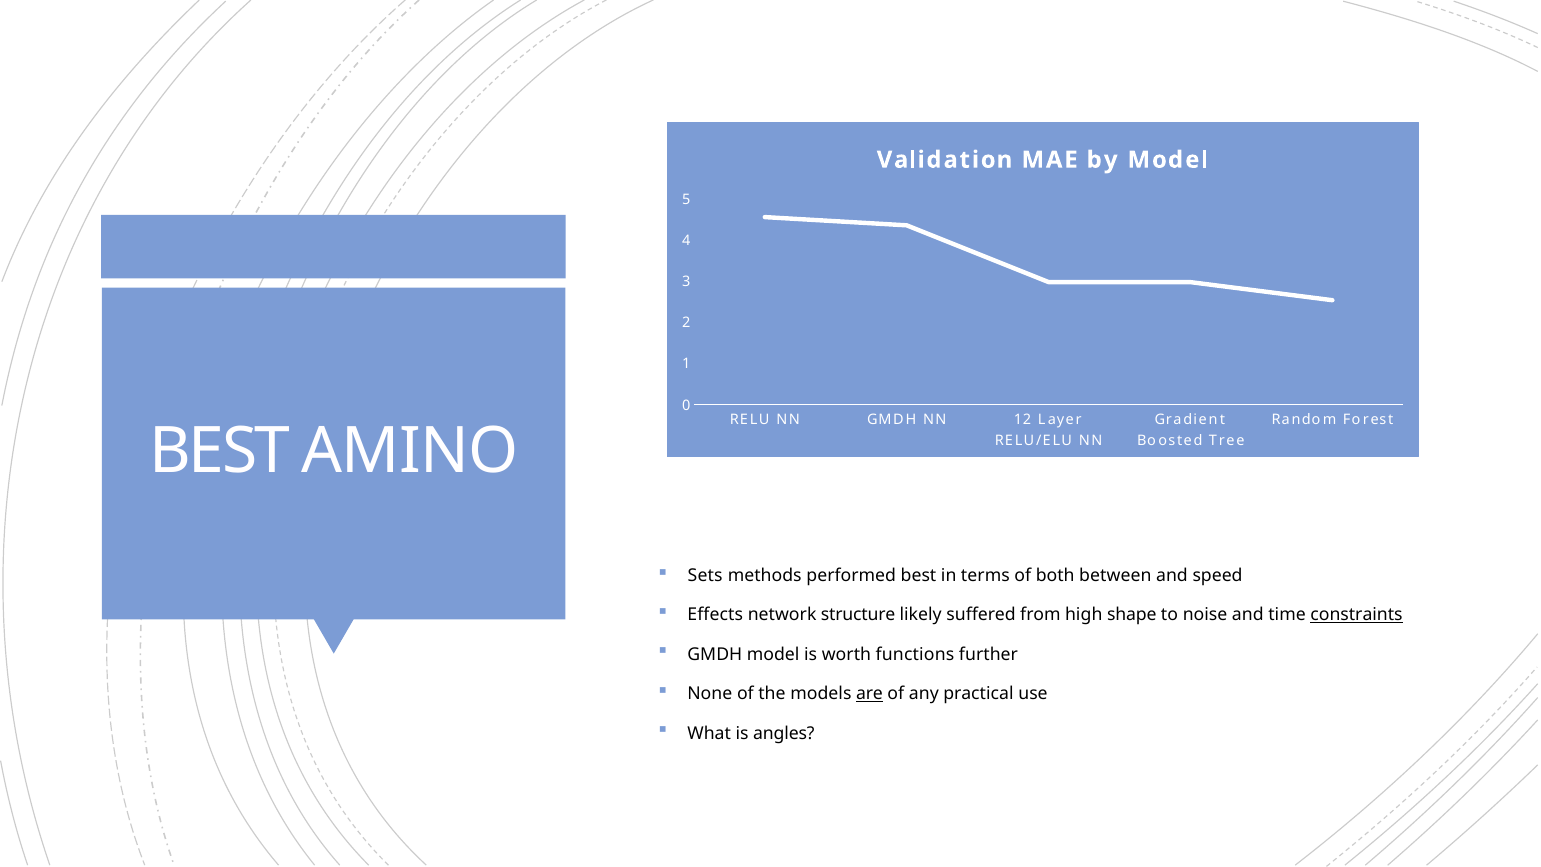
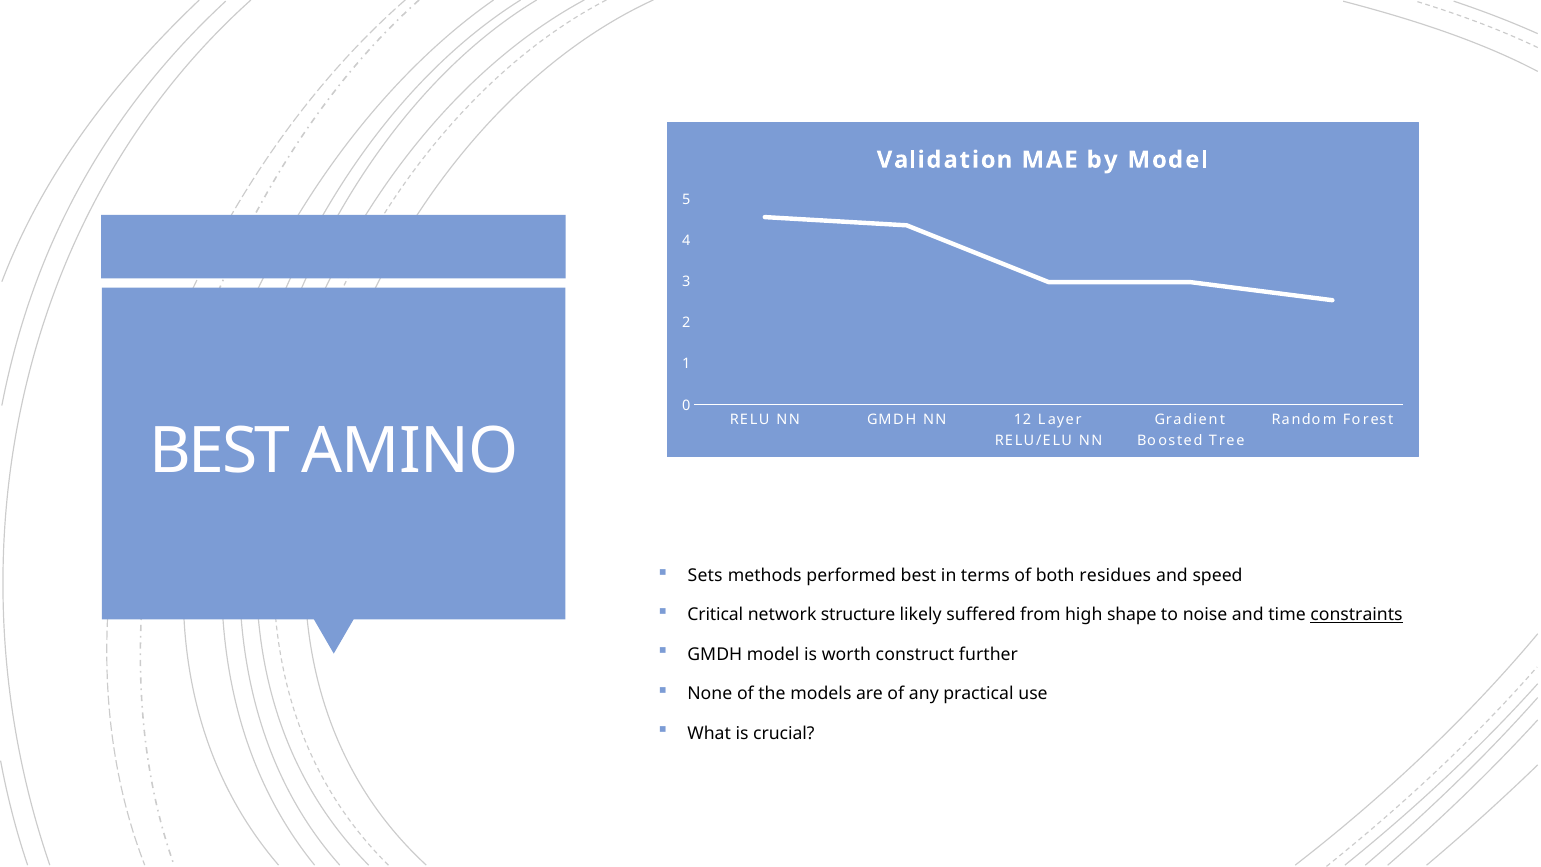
between: between -> residues
Effects: Effects -> Critical
functions: functions -> construct
are underline: present -> none
angles: angles -> crucial
